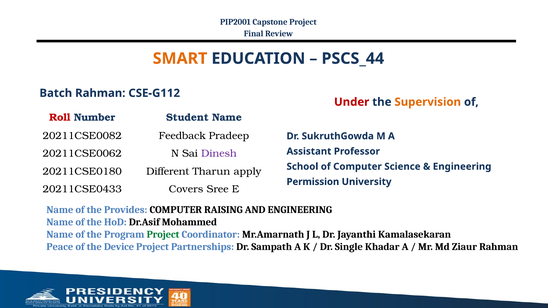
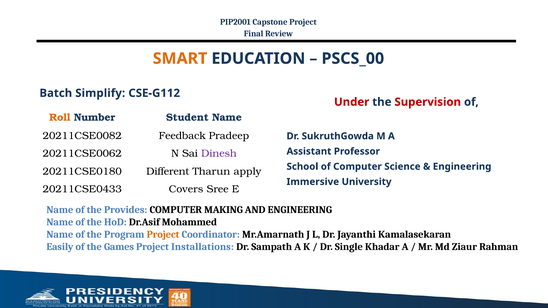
PSCS_44: PSCS_44 -> PSCS_00
Batch Rahman: Rahman -> Simplify
Supervision colour: orange -> red
Roll colour: red -> orange
Permission: Permission -> Immersive
RAISING: RAISING -> MAKING
Project at (163, 235) colour: green -> orange
Peace: Peace -> Easily
Device: Device -> Games
Partnerships: Partnerships -> Installations
